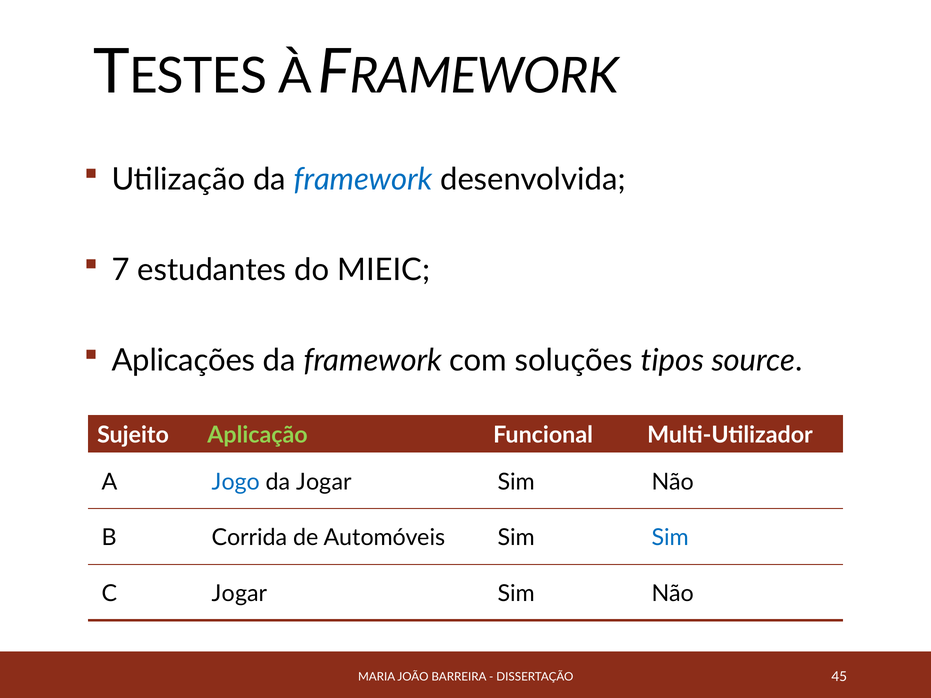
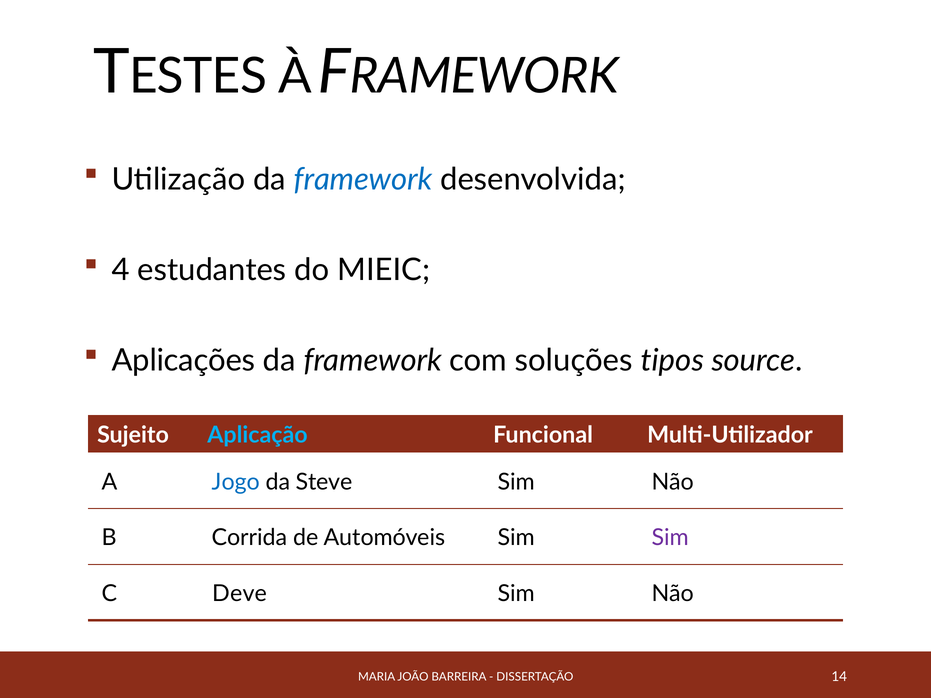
7: 7 -> 4
Aplicação colour: light green -> light blue
da Jogar: Jogar -> Steve
Sim at (670, 538) colour: blue -> purple
C Jogar: Jogar -> Deve
45: 45 -> 14
